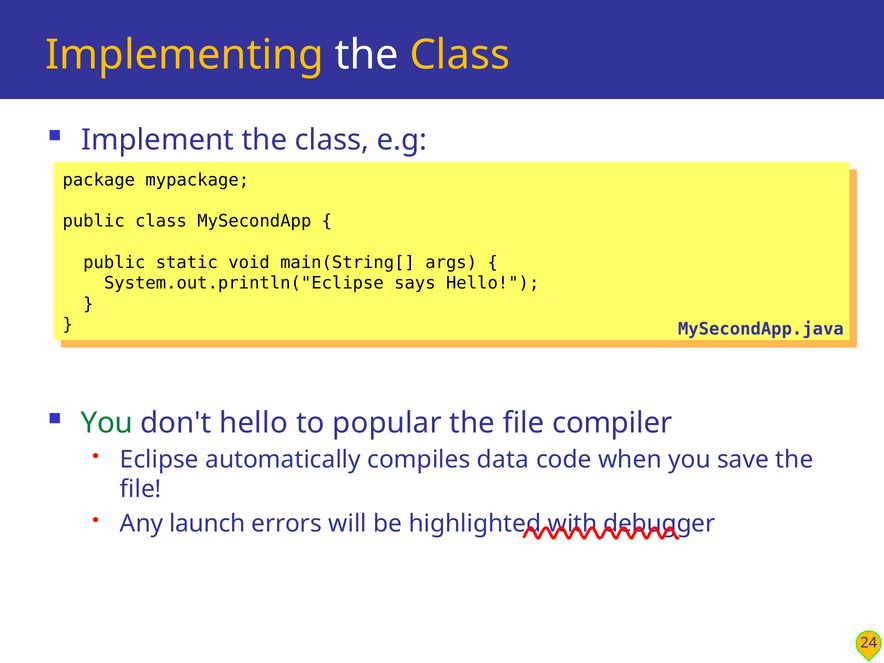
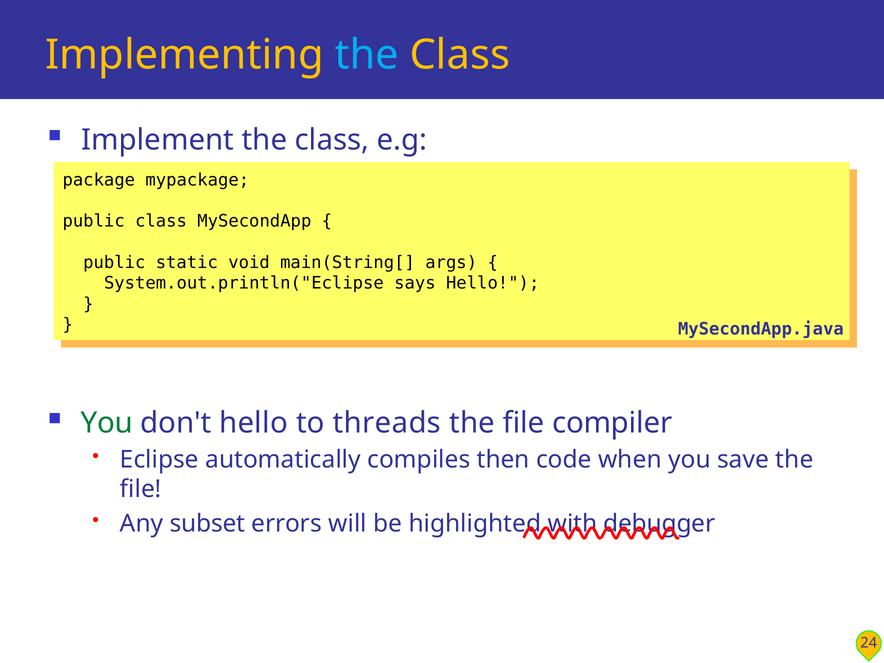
the at (367, 55) colour: white -> light blue
popular: popular -> threads
data: data -> then
launch: launch -> subset
